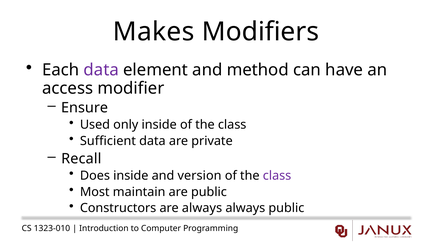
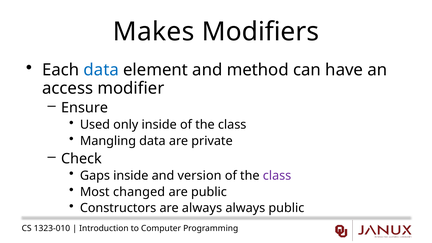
data at (101, 70) colour: purple -> blue
Sufficient: Sufficient -> Mangling
Recall: Recall -> Check
Does: Does -> Gaps
maintain: maintain -> changed
